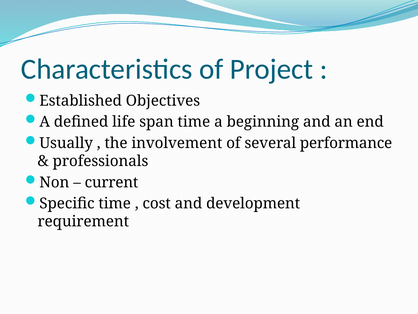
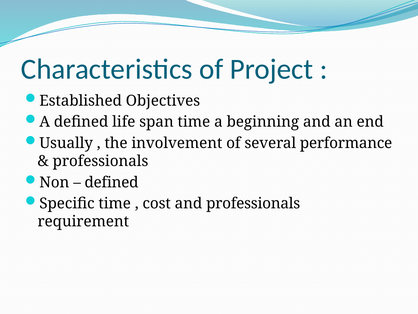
current at (111, 182): current -> defined
and development: development -> professionals
